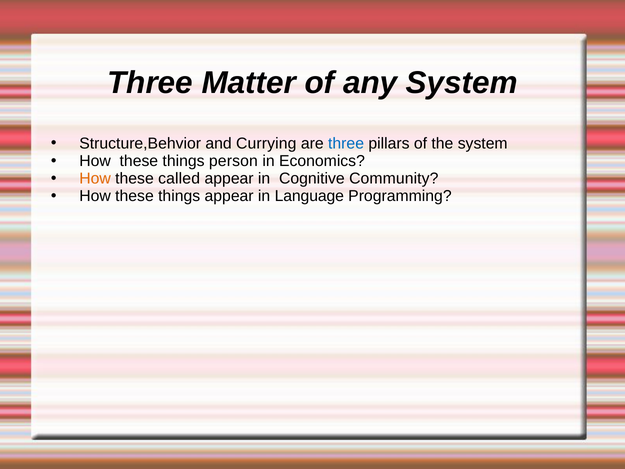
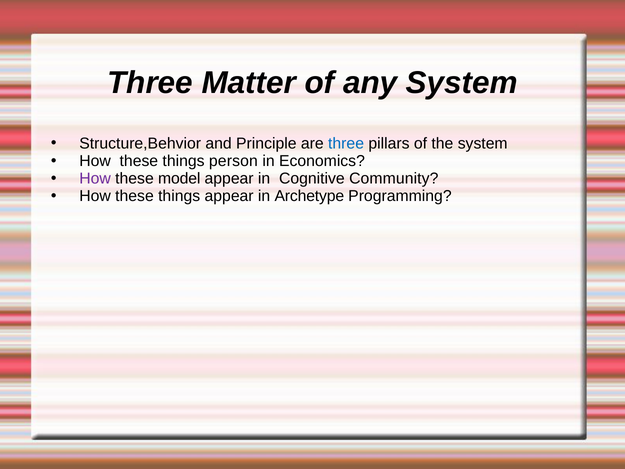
Currying: Currying -> Principle
How at (95, 178) colour: orange -> purple
called: called -> model
Language: Language -> Archetype
